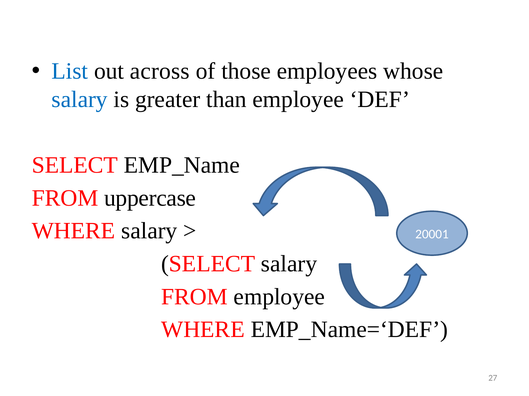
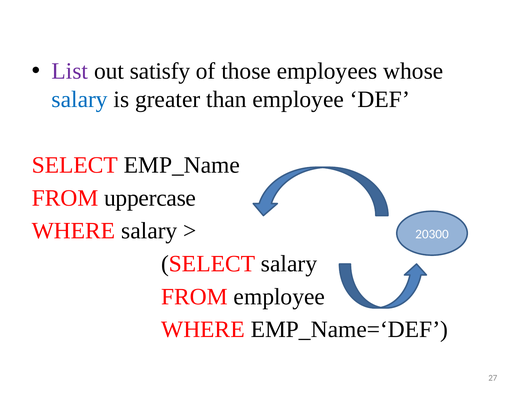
List colour: blue -> purple
across: across -> satisfy
20001: 20001 -> 20300
